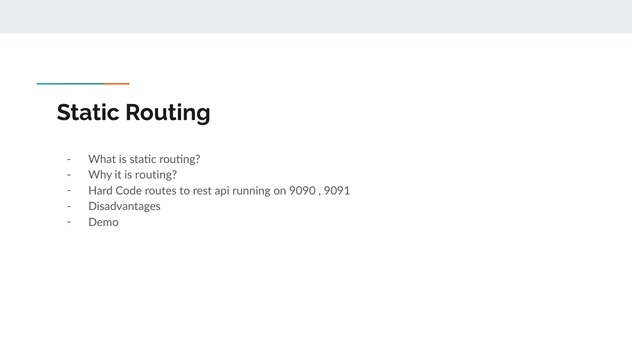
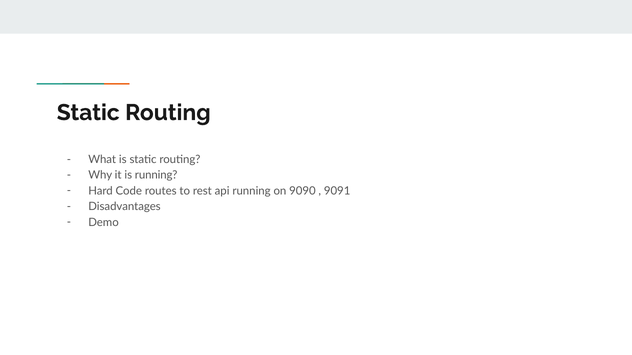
is routing: routing -> running
